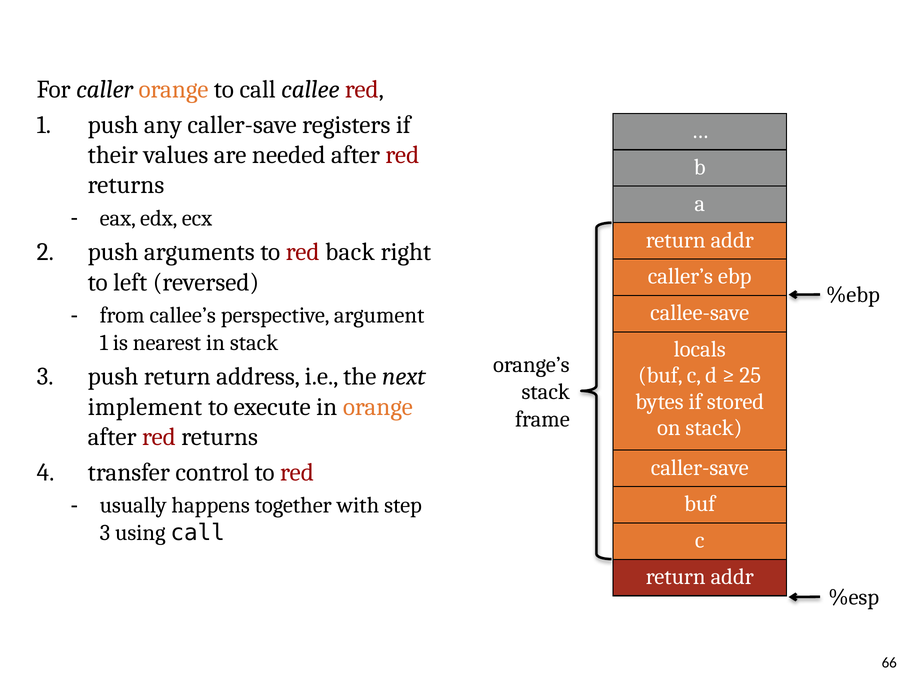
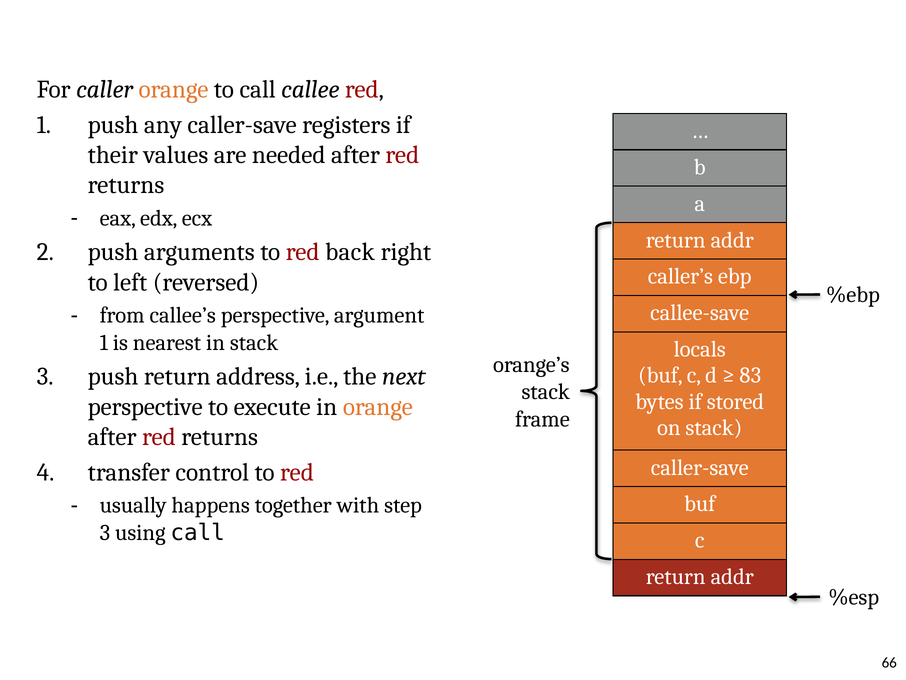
25: 25 -> 83
implement at (145, 407): implement -> perspective
